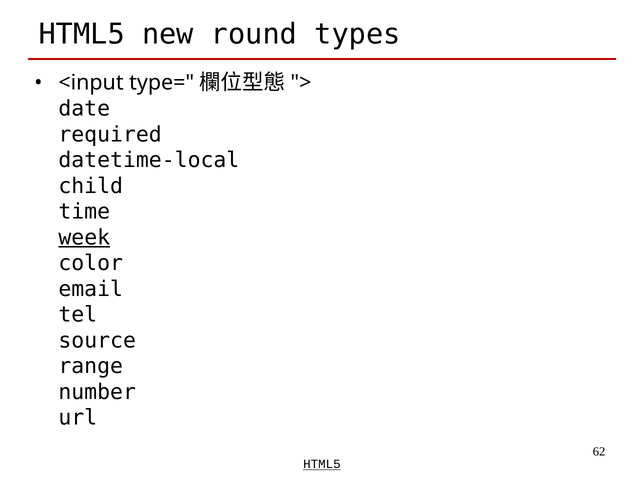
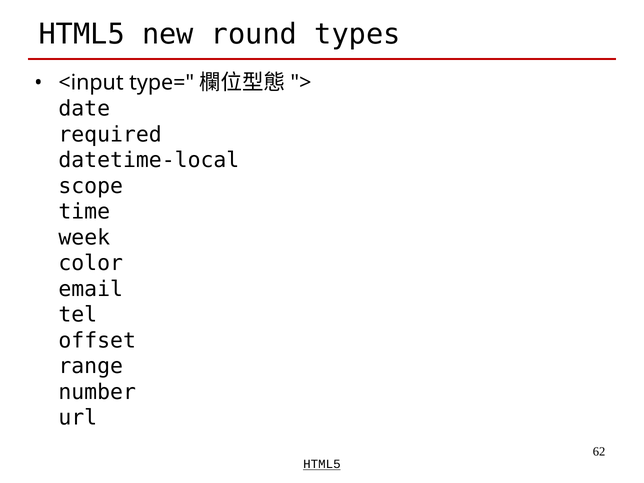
child: child -> scope
week underline: present -> none
source: source -> offset
